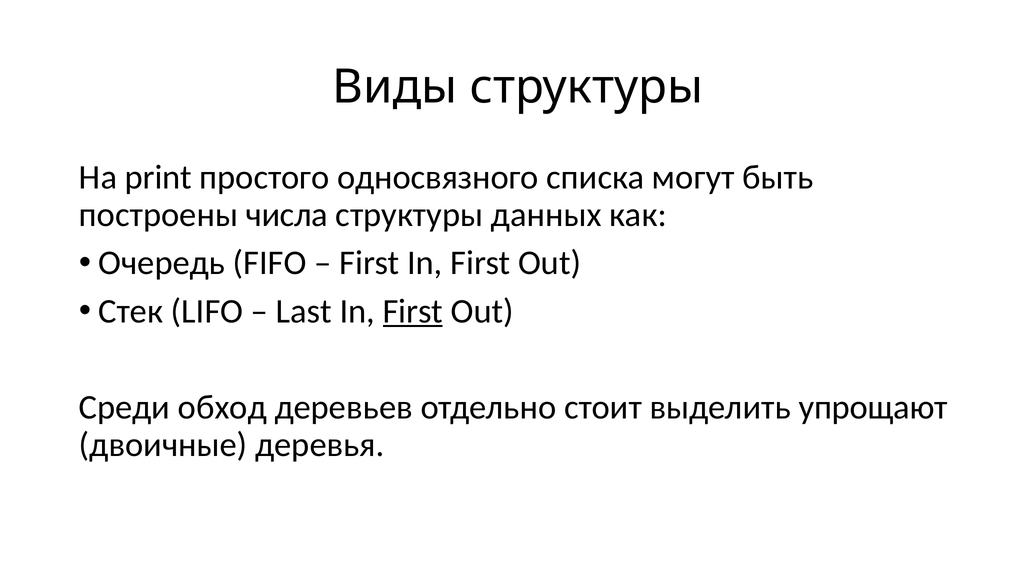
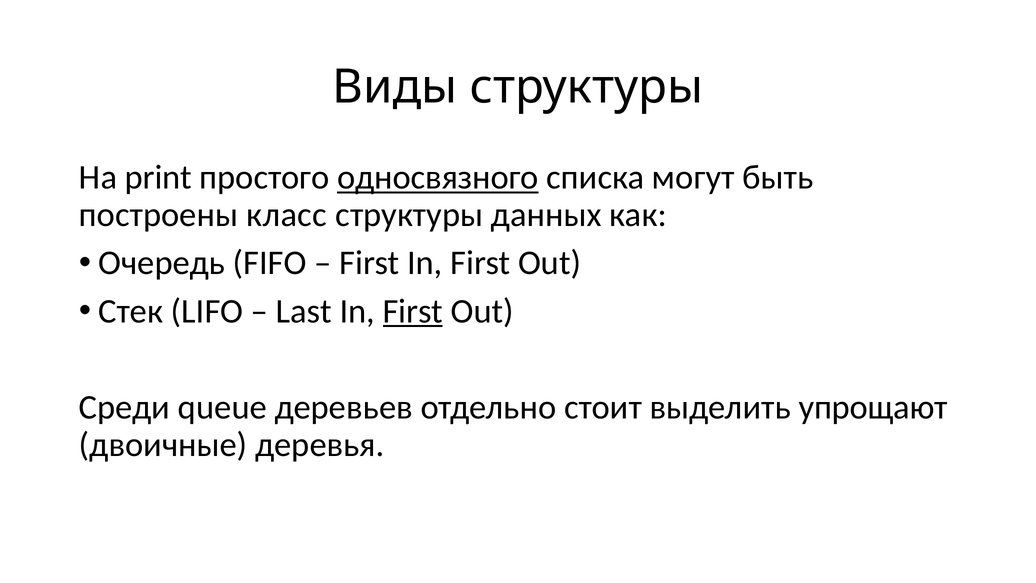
односвязного underline: none -> present
числа: числа -> класс
обход: обход -> queue
